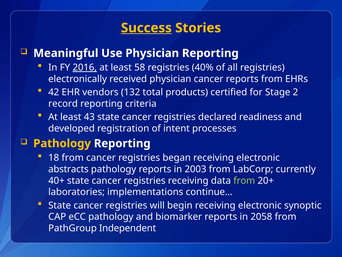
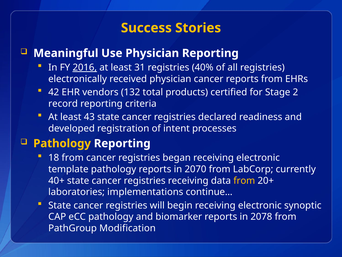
Success underline: present -> none
58: 58 -> 31
abstracts: abstracts -> template
2003: 2003 -> 2070
from at (244, 180) colour: light green -> yellow
2058: 2058 -> 2078
Independent: Independent -> Modification
